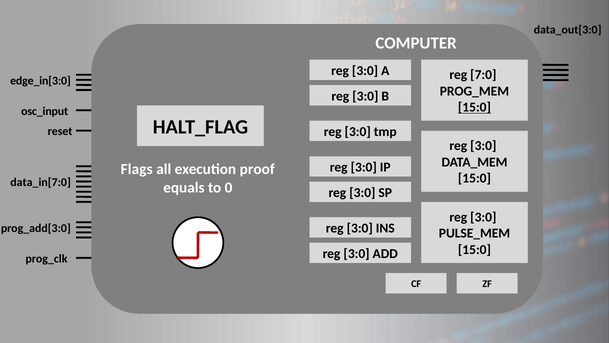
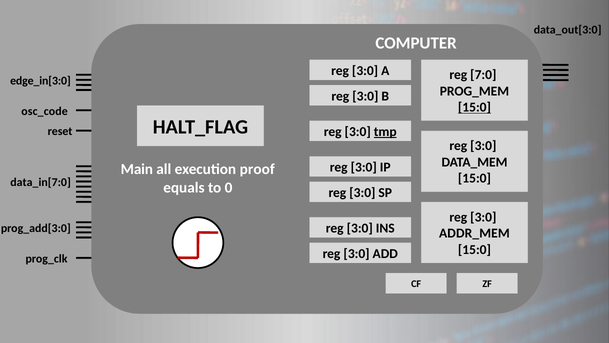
osc_input: osc_input -> osc_code
tmp underline: none -> present
Flags: Flags -> Main
PULSE_MEM: PULSE_MEM -> ADDR_MEM
